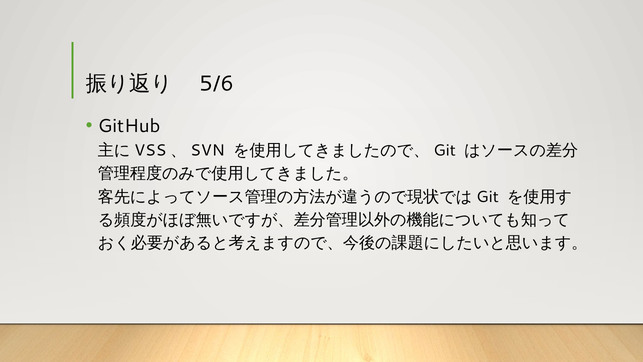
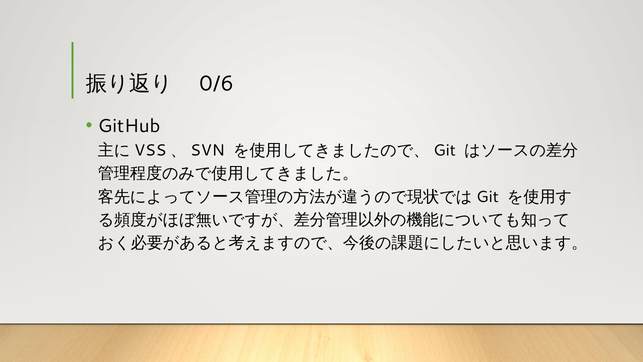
5/6: 5/6 -> 0/6
